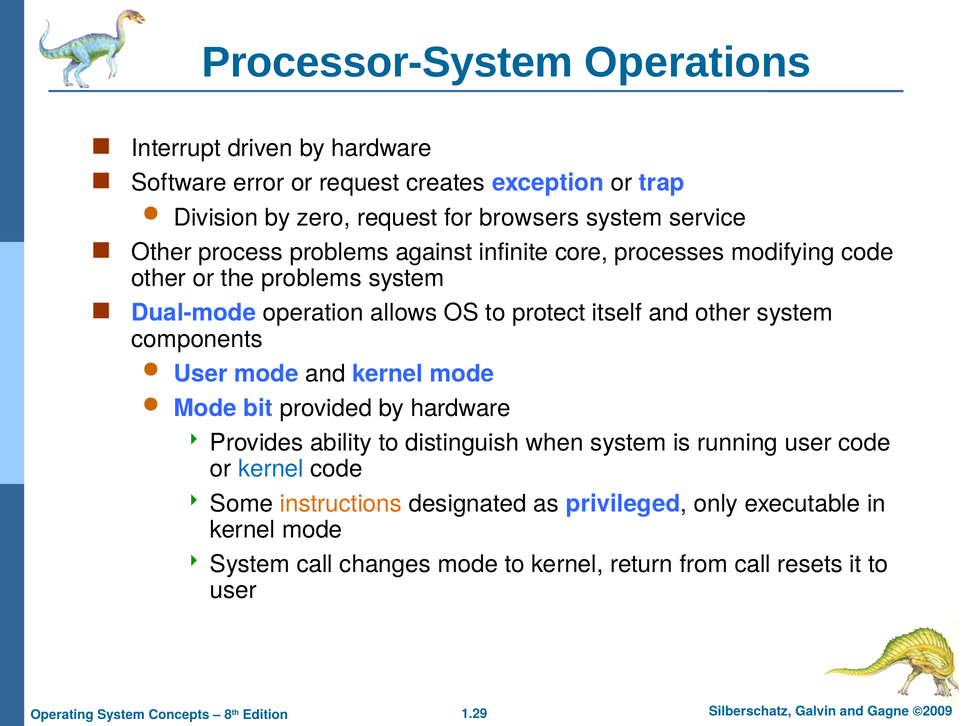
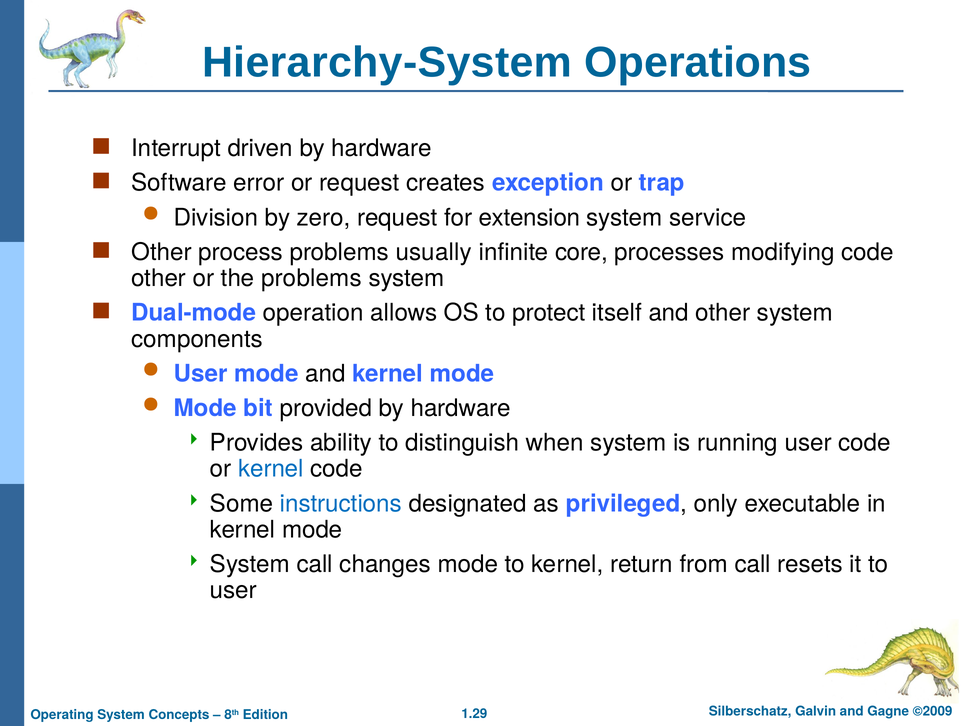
Processor-System: Processor-System -> Hierarchy-System
browsers: browsers -> extension
against: against -> usually
instructions colour: orange -> blue
